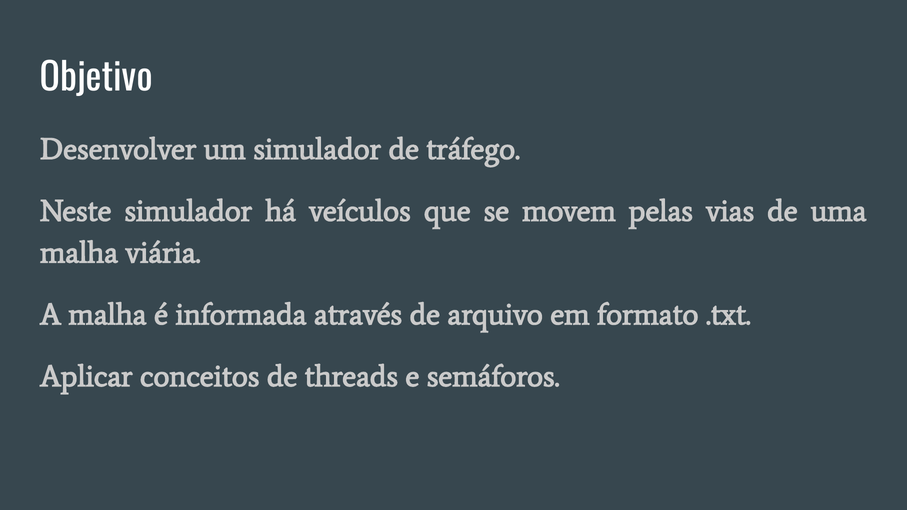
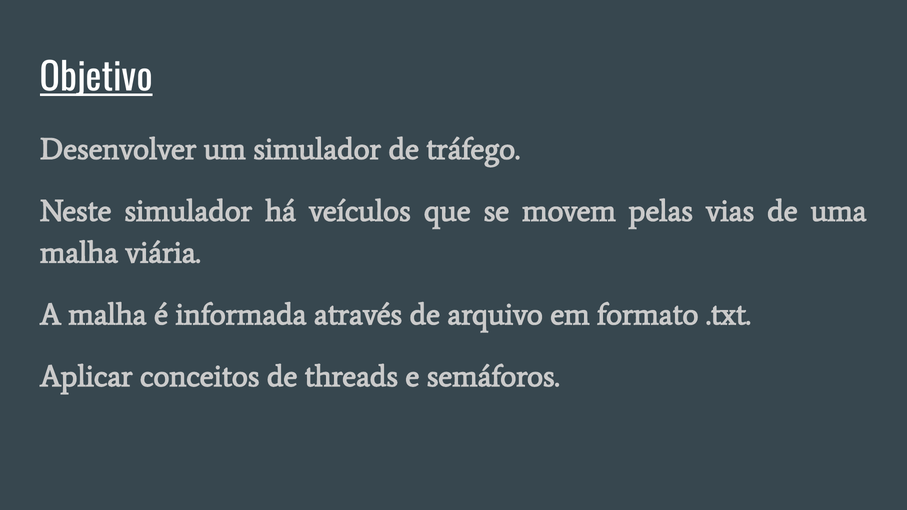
Objetivo underline: none -> present
